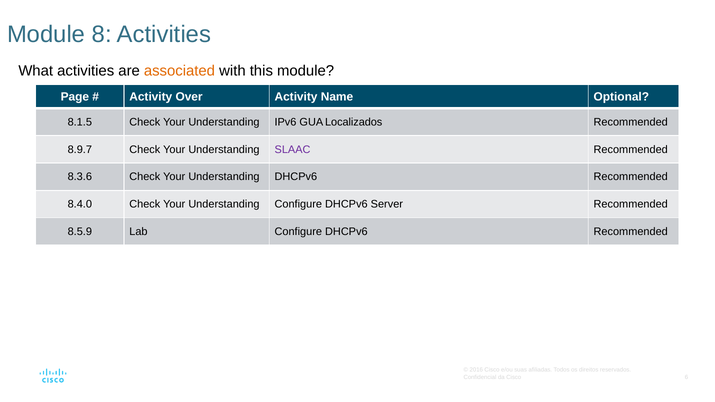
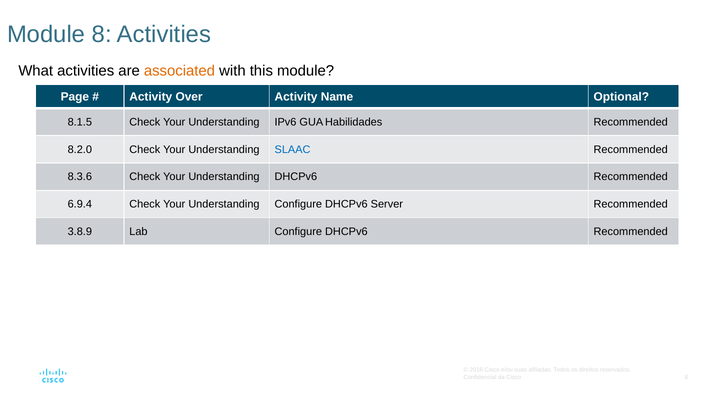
Localizados: Localizados -> Habilidades
8.9.7: 8.9.7 -> 8.2.0
SLAAC colour: purple -> blue
8.4.0: 8.4.0 -> 6.9.4
8.5.9: 8.5.9 -> 3.8.9
